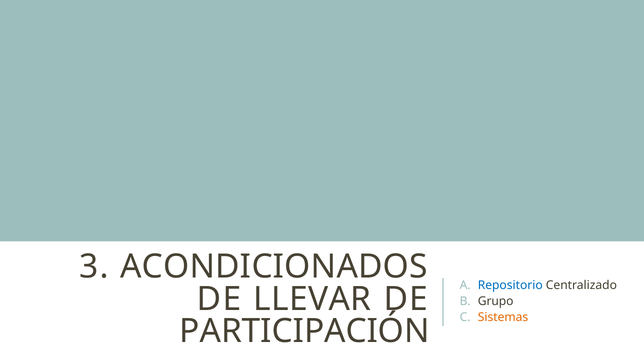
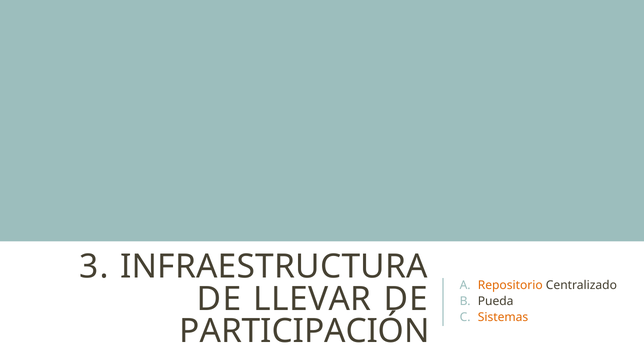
ACONDICIONADOS: ACONDICIONADOS -> INFRAESTRUCTURA
Repositorio colour: blue -> orange
Grupo: Grupo -> Pueda
